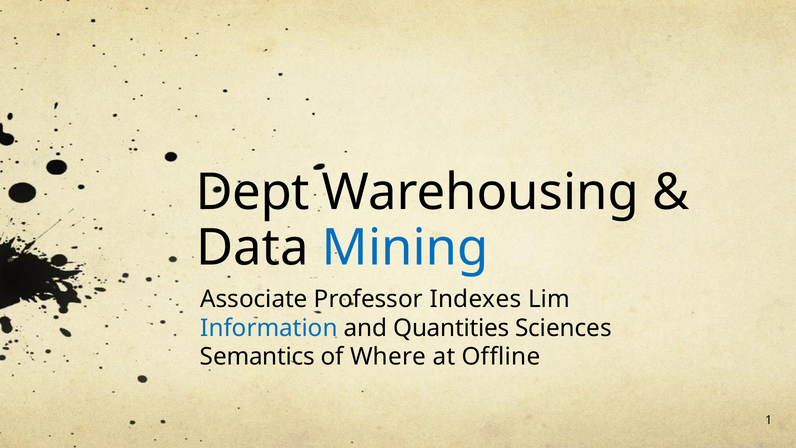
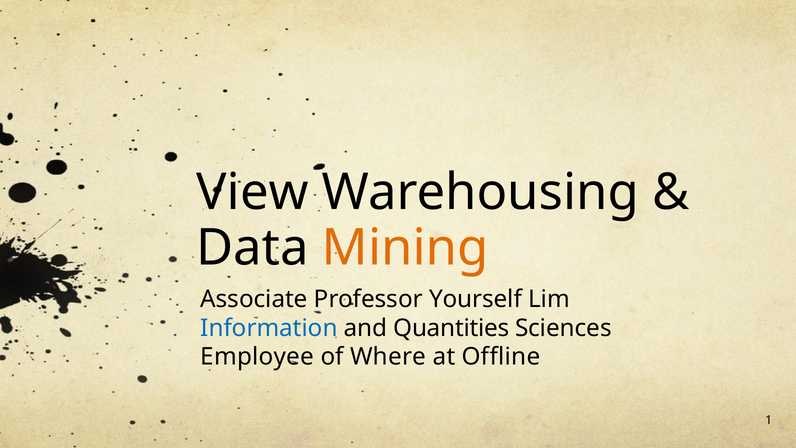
Dept: Dept -> View
Mining colour: blue -> orange
Indexes: Indexes -> Yourself
Semantics: Semantics -> Employee
